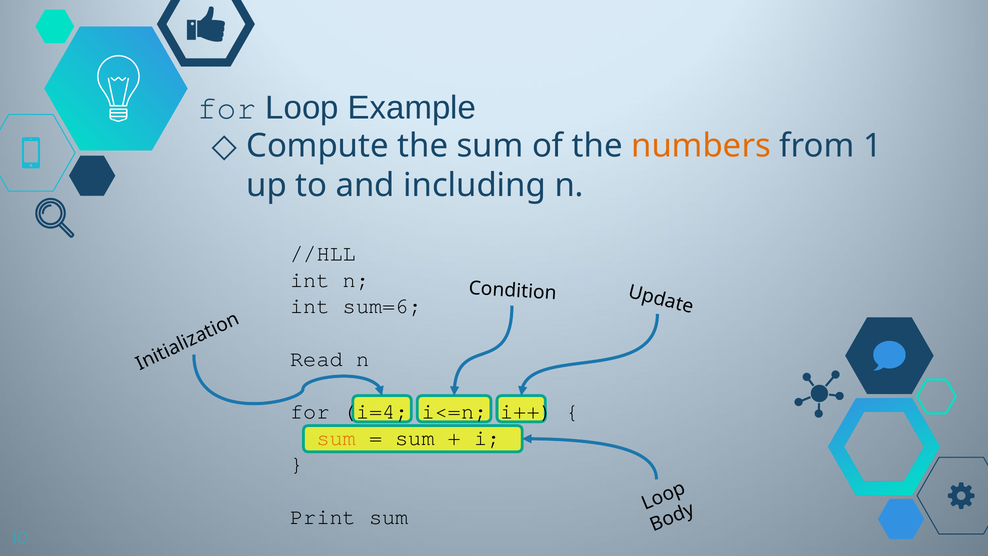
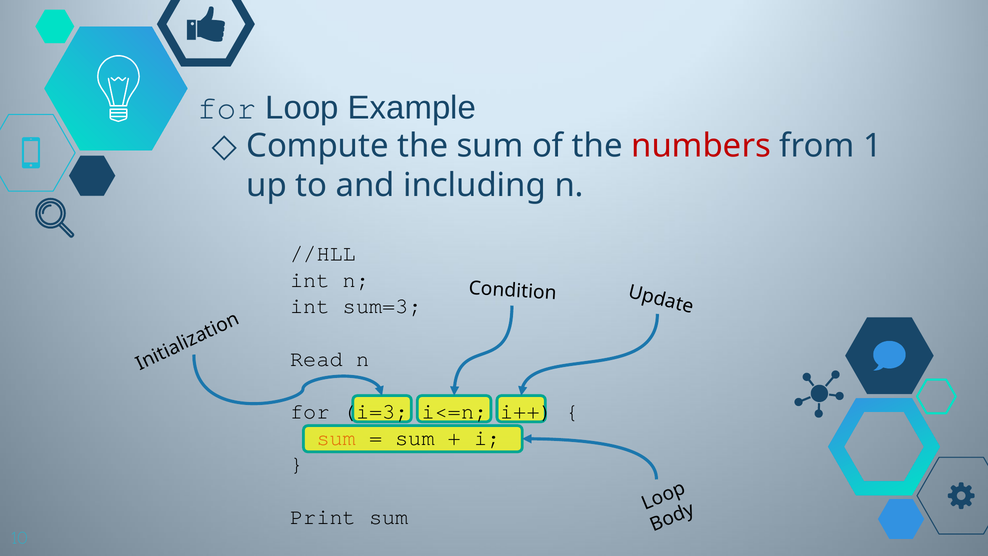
numbers colour: orange -> red
sum=6: sum=6 -> sum=3
i=4: i=4 -> i=3
